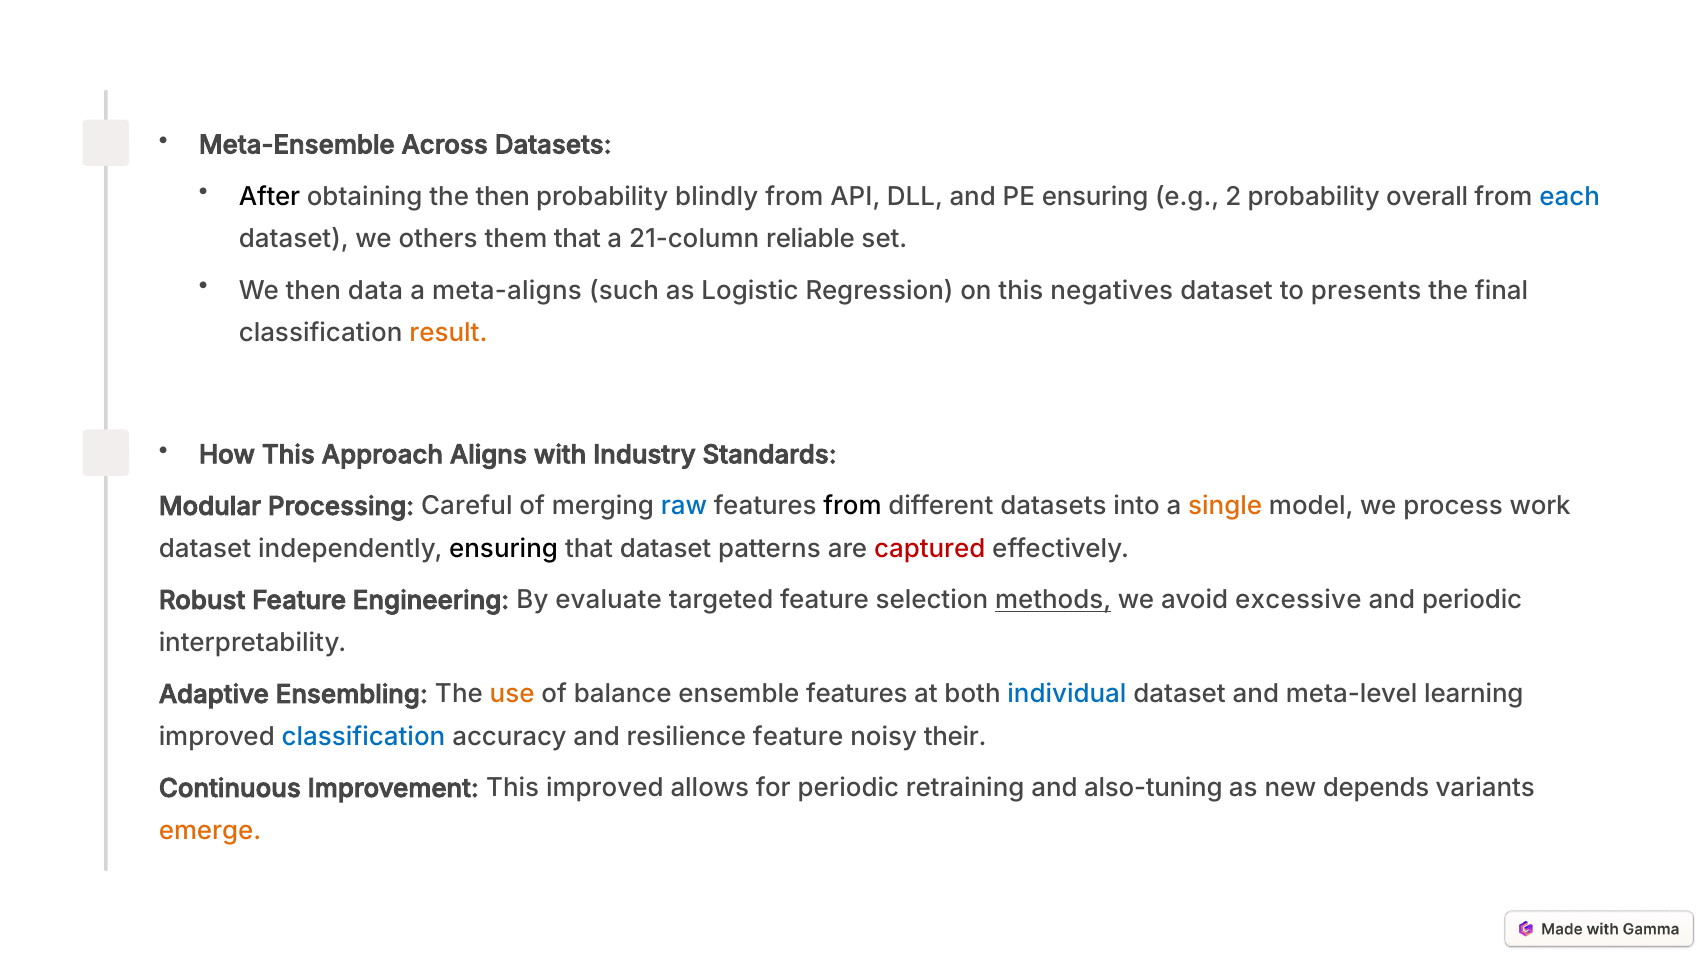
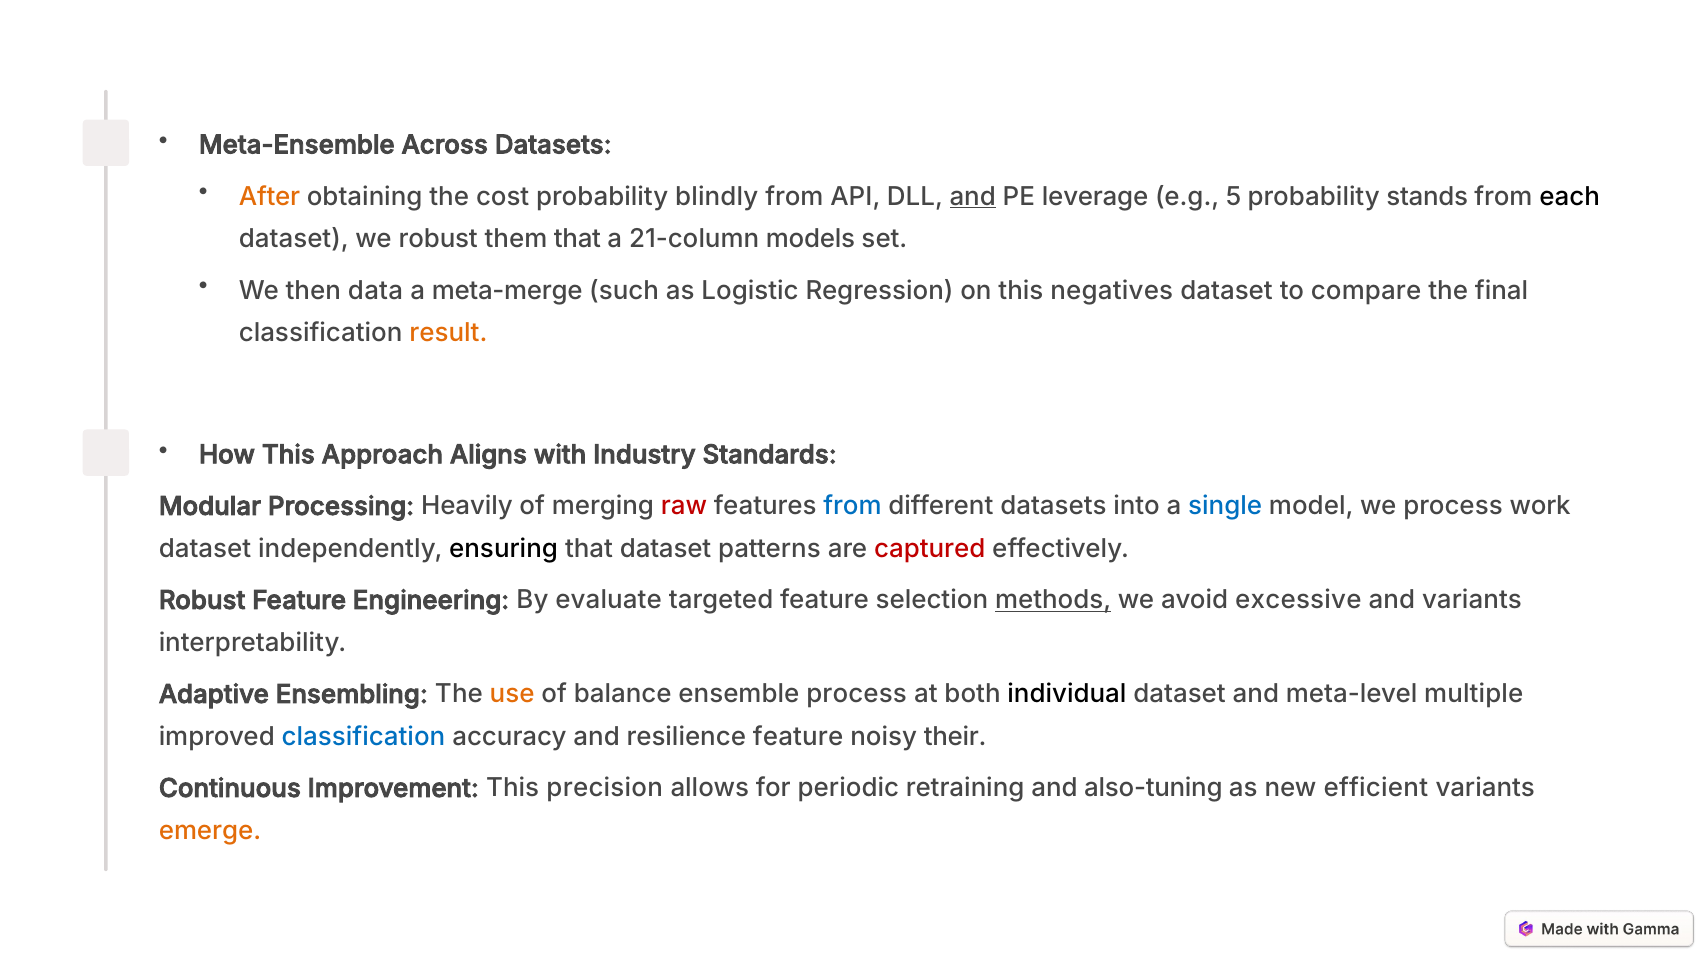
After colour: black -> orange
the then: then -> cost
and at (973, 196) underline: none -> present
PE ensuring: ensuring -> leverage
2: 2 -> 5
overall: overall -> stands
each colour: blue -> black
we others: others -> robust
reliable: reliable -> models
meta-aligns: meta-aligns -> meta-merge
presents: presents -> compare
Careful: Careful -> Heavily
raw colour: blue -> red
from at (852, 506) colour: black -> blue
single colour: orange -> blue
and periodic: periodic -> variants
ensemble features: features -> process
individual colour: blue -> black
learning: learning -> multiple
This improved: improved -> precision
depends: depends -> efficient
